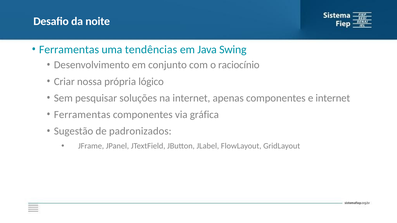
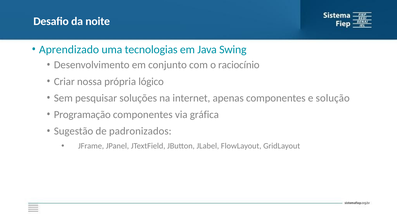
Ferramentas at (69, 50): Ferramentas -> Aprendizado
tendências: tendências -> tecnologias
e internet: internet -> solução
Ferramentas at (82, 115): Ferramentas -> Programação
